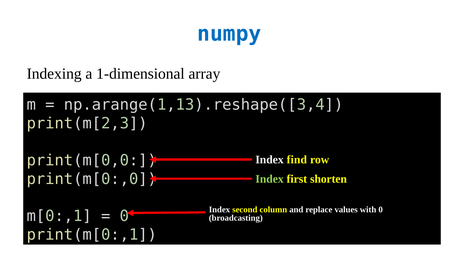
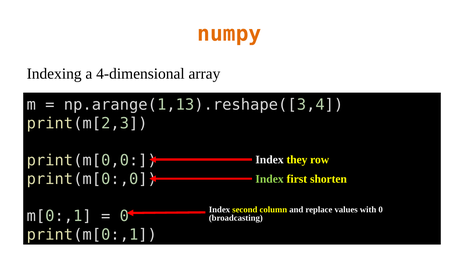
numpy colour: blue -> orange
1-dimensional: 1-dimensional -> 4-dimensional
find: find -> they
